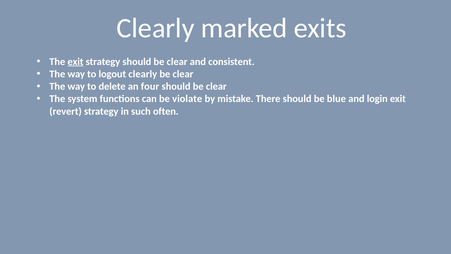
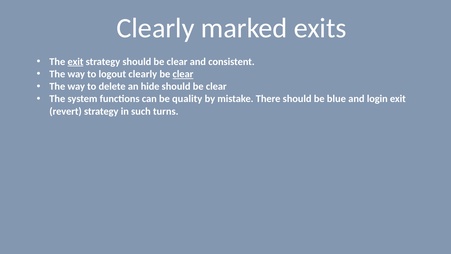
clear at (183, 74) underline: none -> present
four: four -> hide
violate: violate -> quality
often: often -> turns
